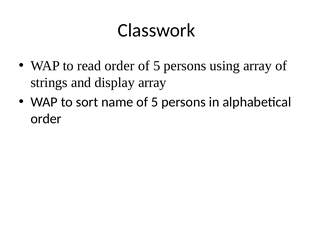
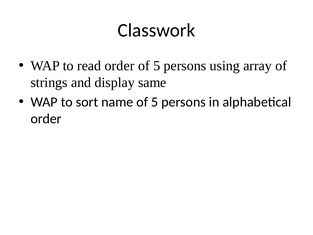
display array: array -> same
